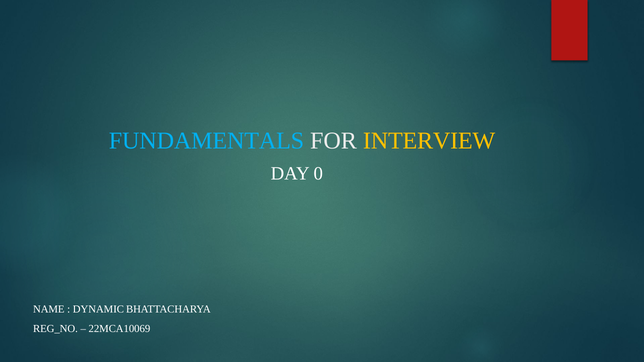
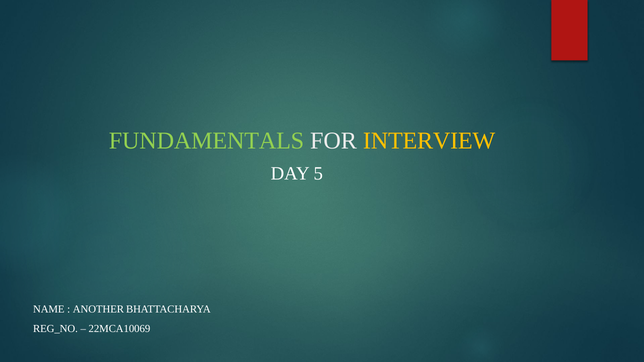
FUNDAMENTALS colour: light blue -> light green
0: 0 -> 5
DYNAMIC: DYNAMIC -> ANOTHER
